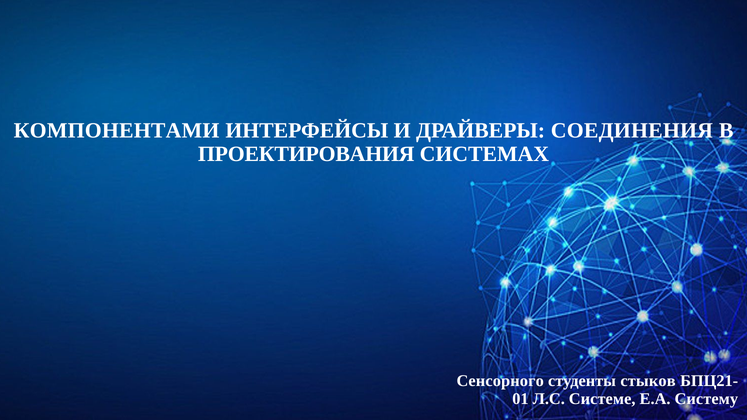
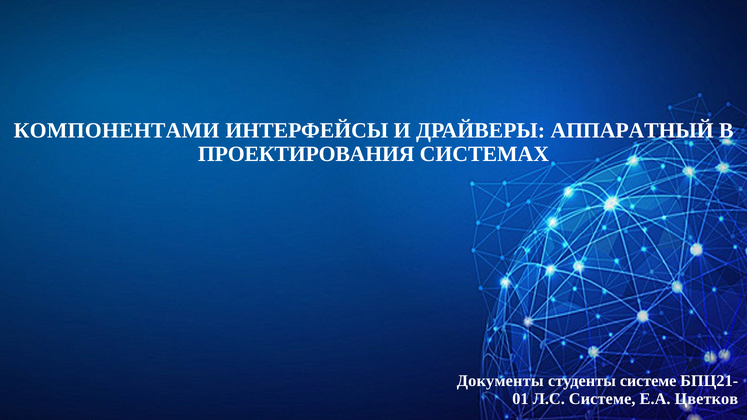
СОЕДИНЕНИЯ: СОЕДИНЕНИЯ -> АППАРАТНЫЙ
Сенсорного: Сенсорного -> Документы
студенты стыков: стыков -> системе
Систему: Систему -> Цветков
